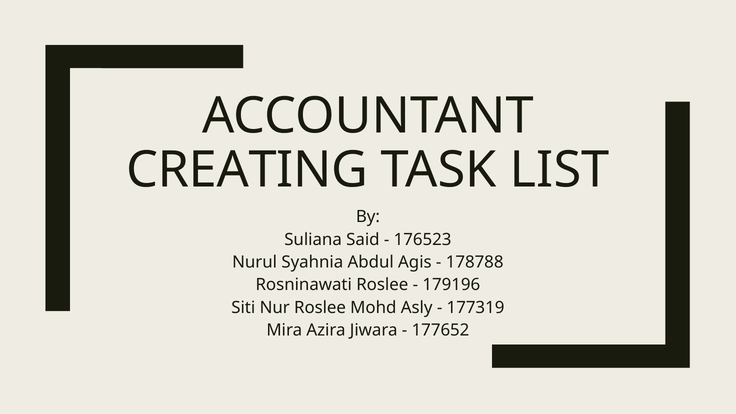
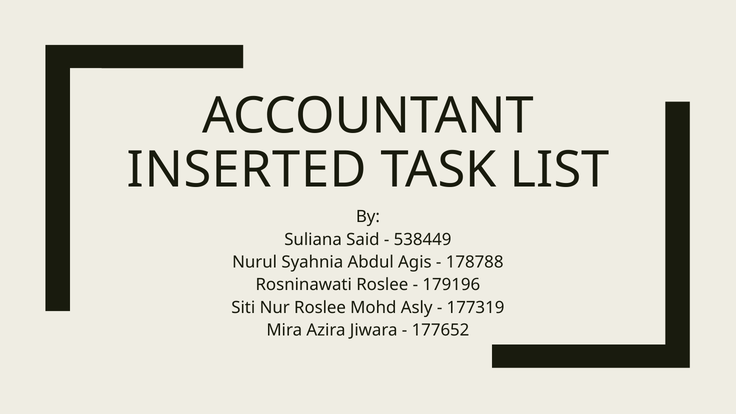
CREATING: CREATING -> INSERTED
176523: 176523 -> 538449
